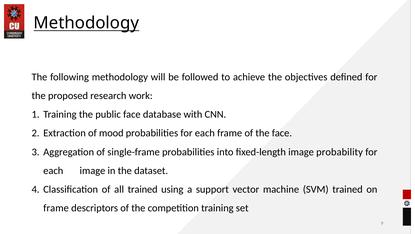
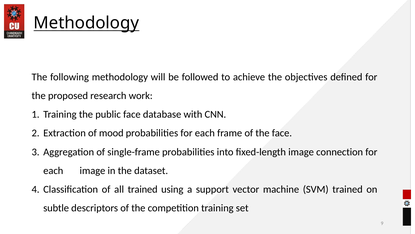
probability: probability -> connection
frame at (56, 208): frame -> subtle
